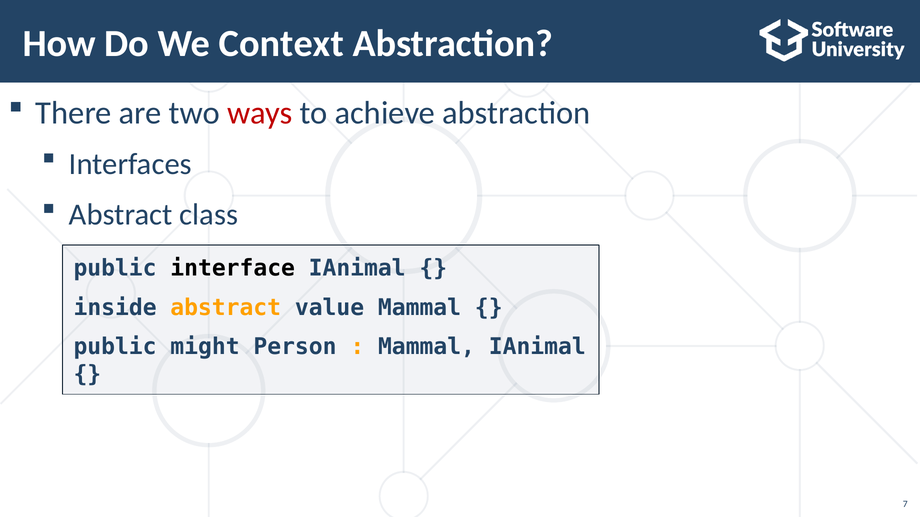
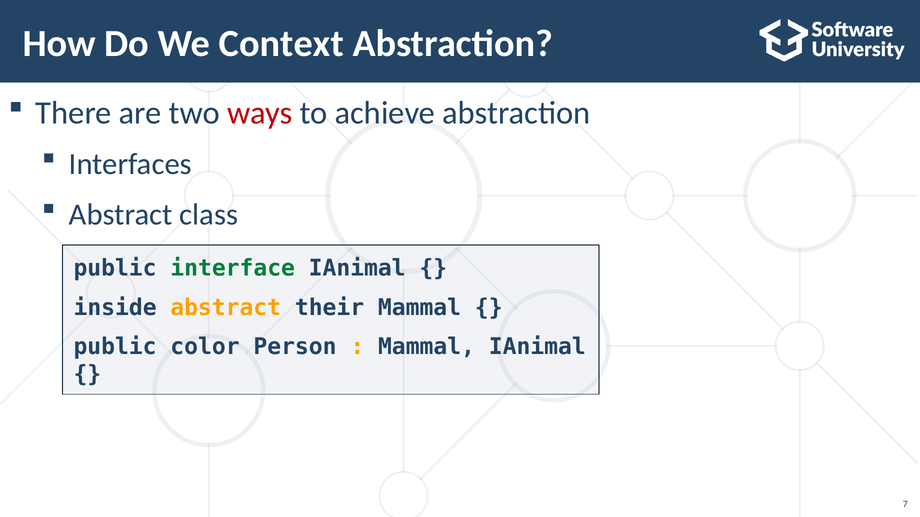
interface colour: black -> green
value: value -> their
might: might -> color
